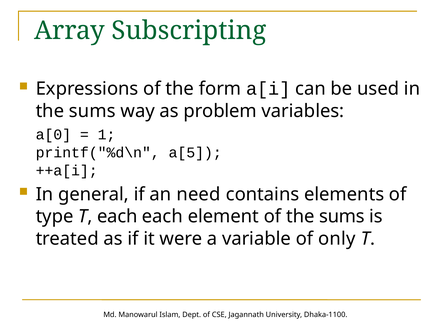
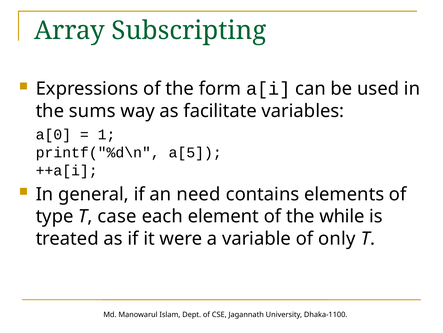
problem: problem -> facilitate
T each: each -> case
of the sums: sums -> while
